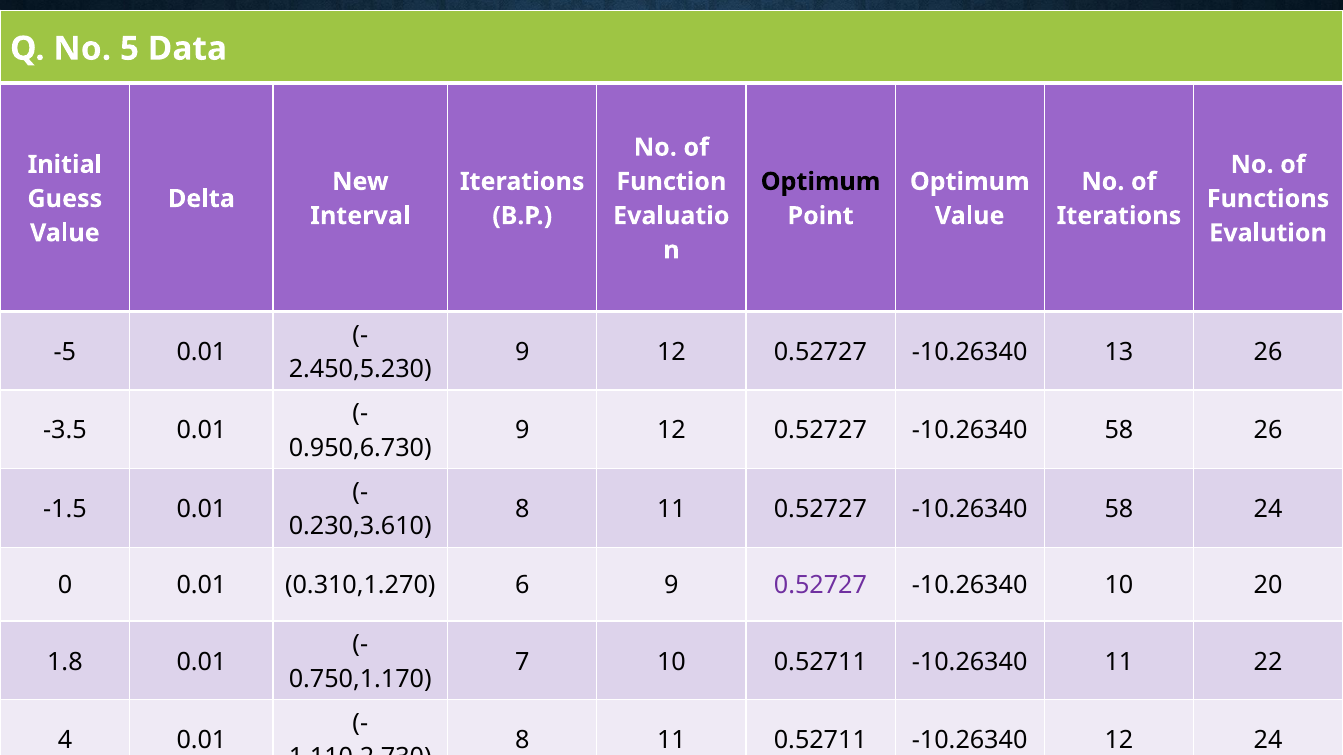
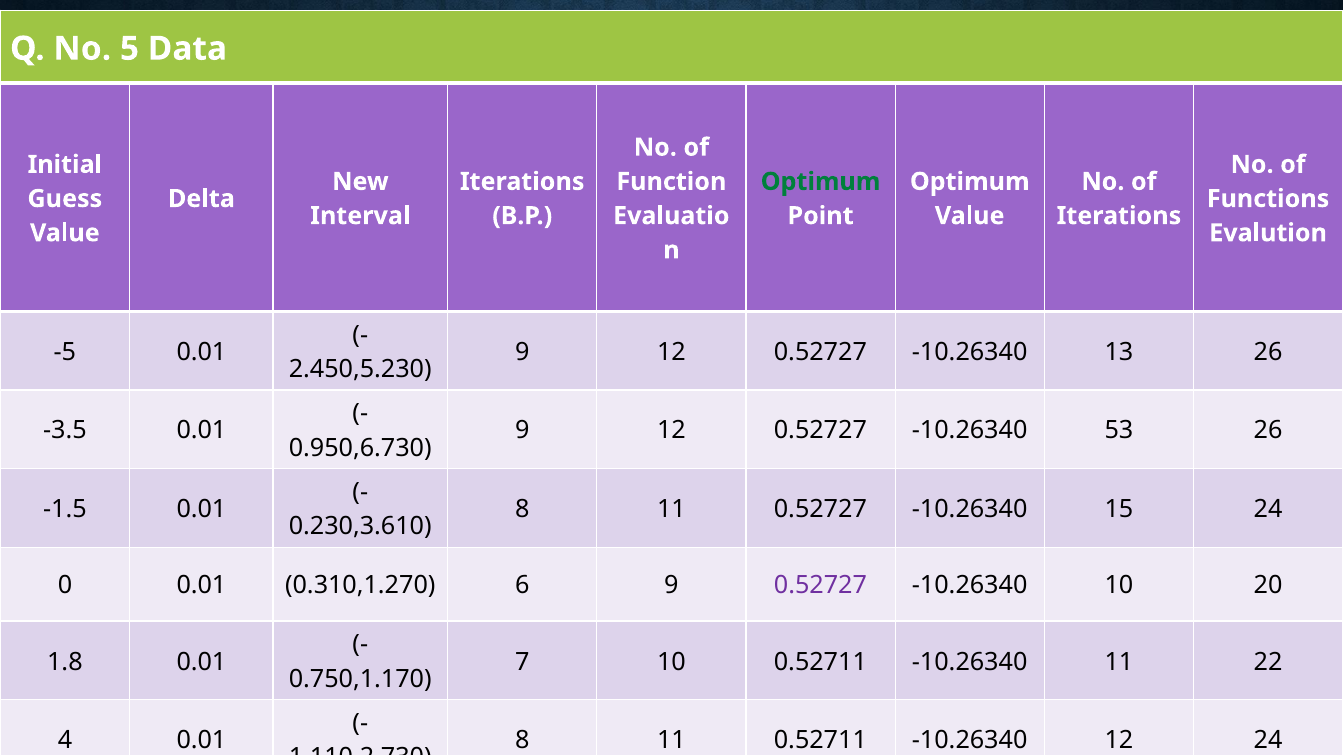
Optimum at (821, 182) colour: black -> green
12 0.52727 -10.26340 58: 58 -> 53
11 0.52727 -10.26340 58: 58 -> 15
